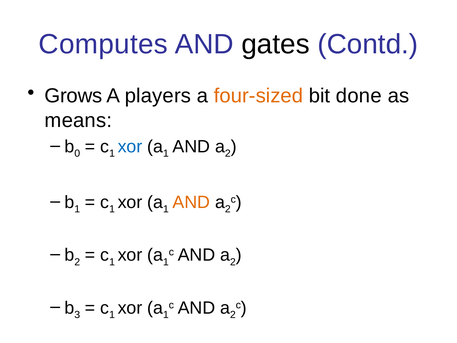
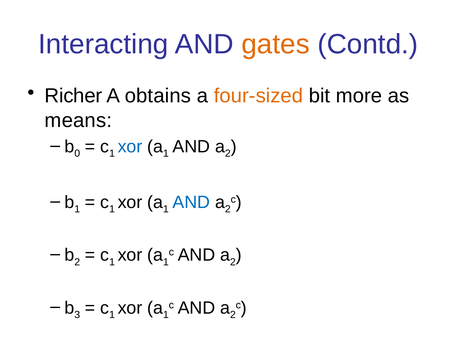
Computes: Computes -> Interacting
gates colour: black -> orange
Grows: Grows -> Richer
players: players -> obtains
done: done -> more
AND at (191, 202) colour: orange -> blue
